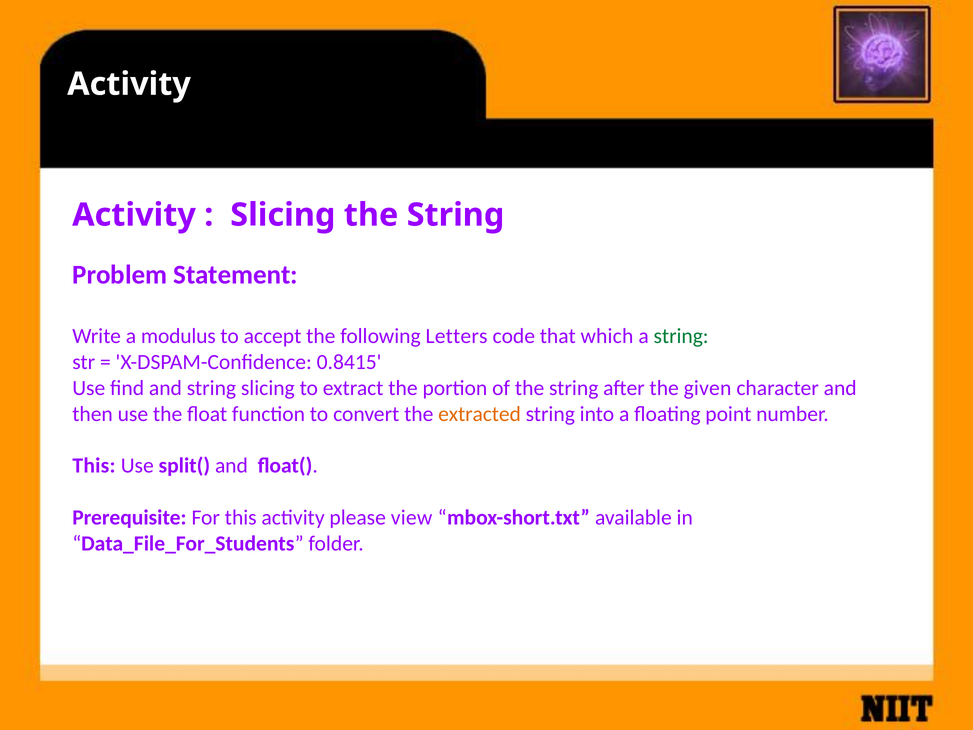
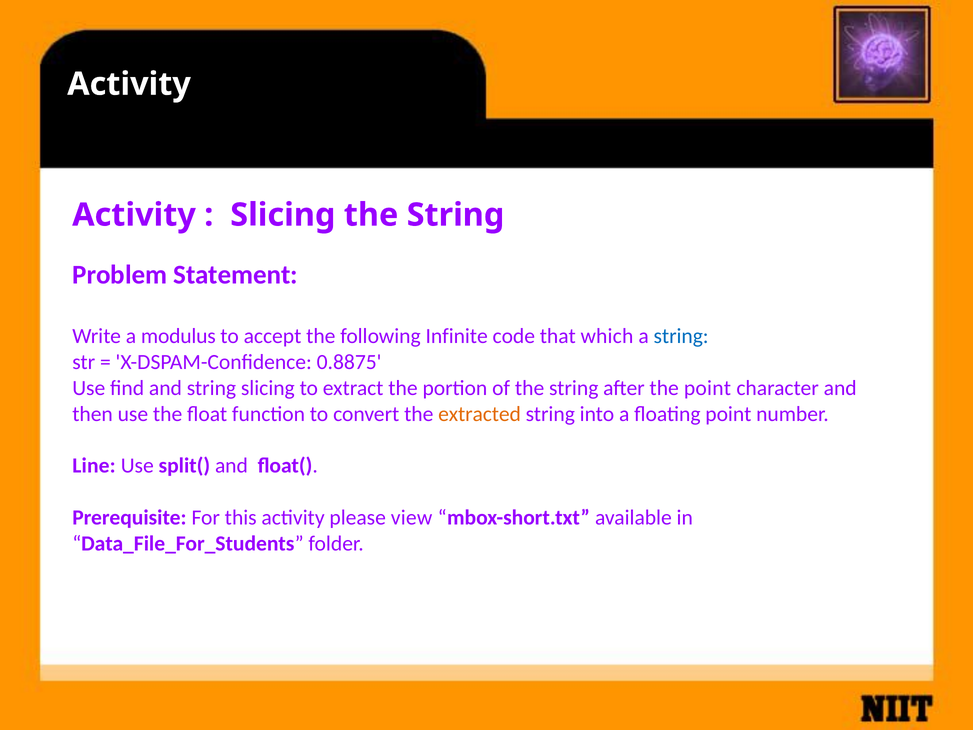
Letters: Letters -> Infinite
string at (681, 336) colour: green -> blue
0.8415: 0.8415 -> 0.8875
the given: given -> point
This at (94, 466): This -> Line
